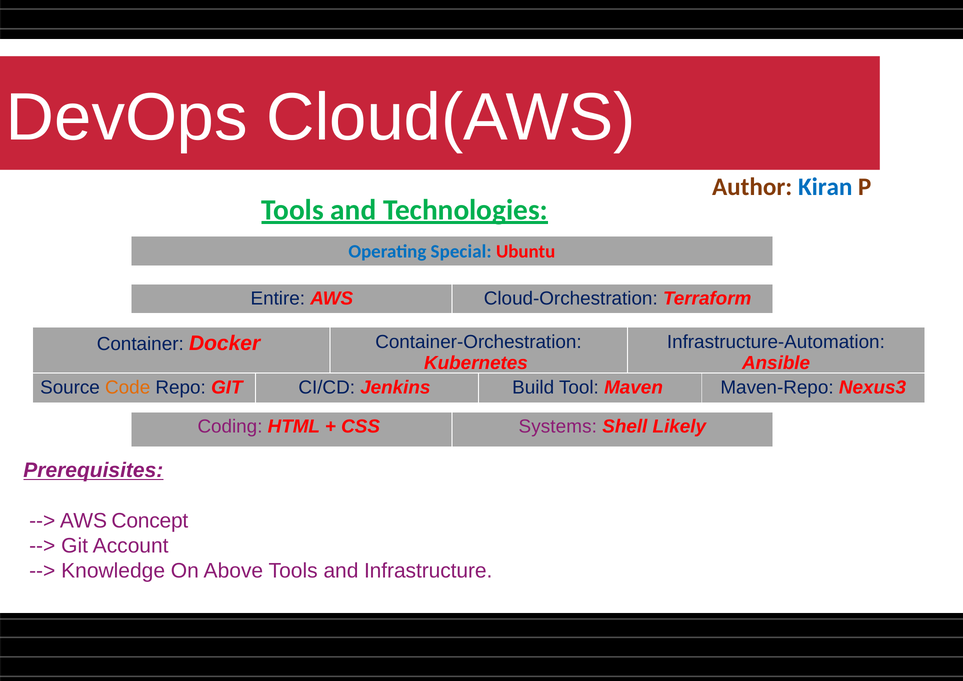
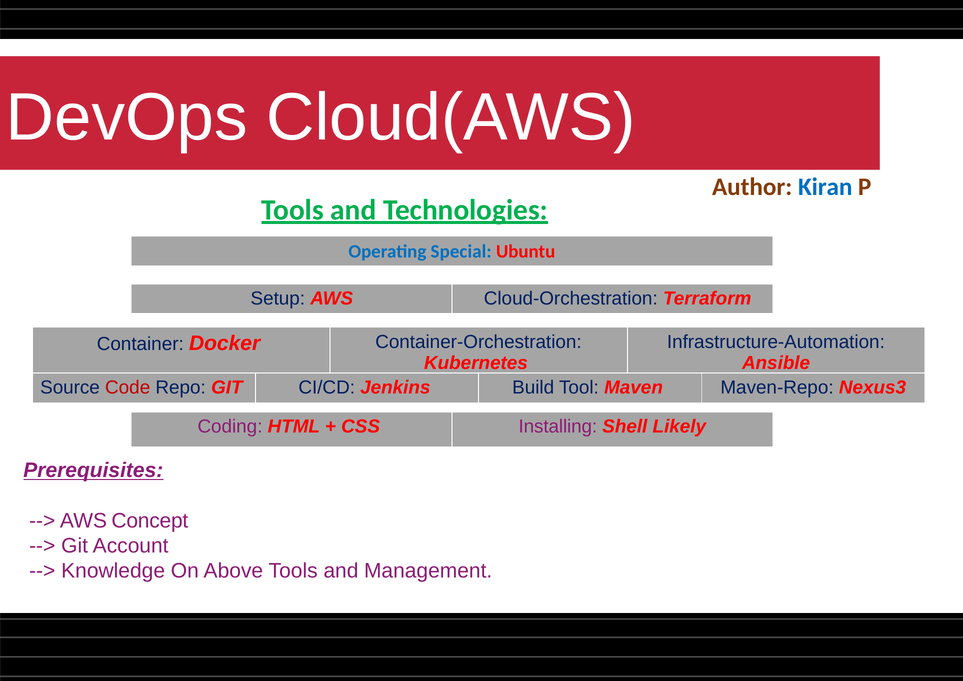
Entire: Entire -> Setup
Code colour: orange -> red
Systems: Systems -> Installing
Infrastructure: Infrastructure -> Management
